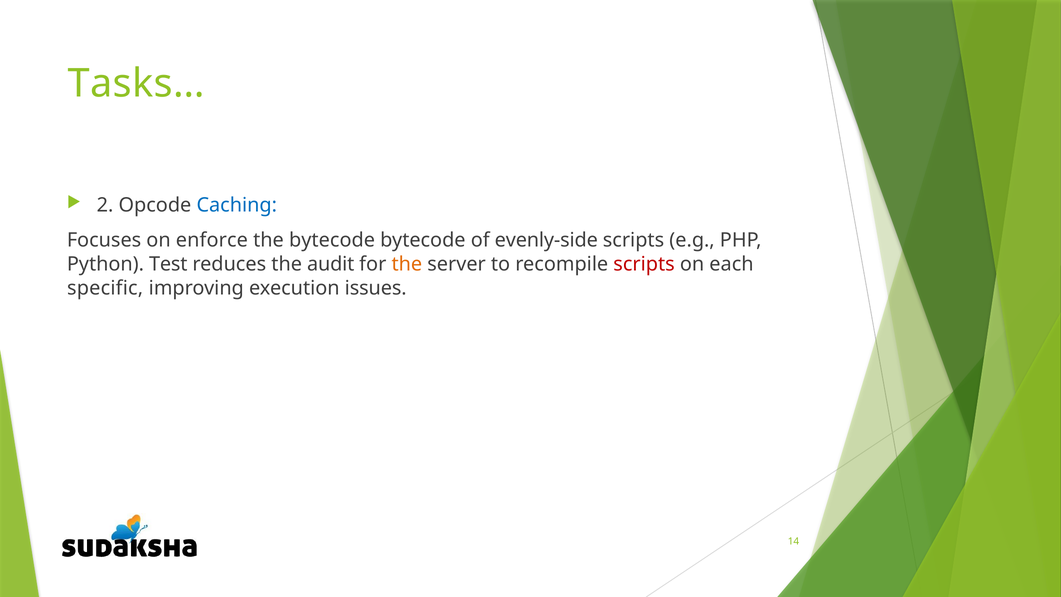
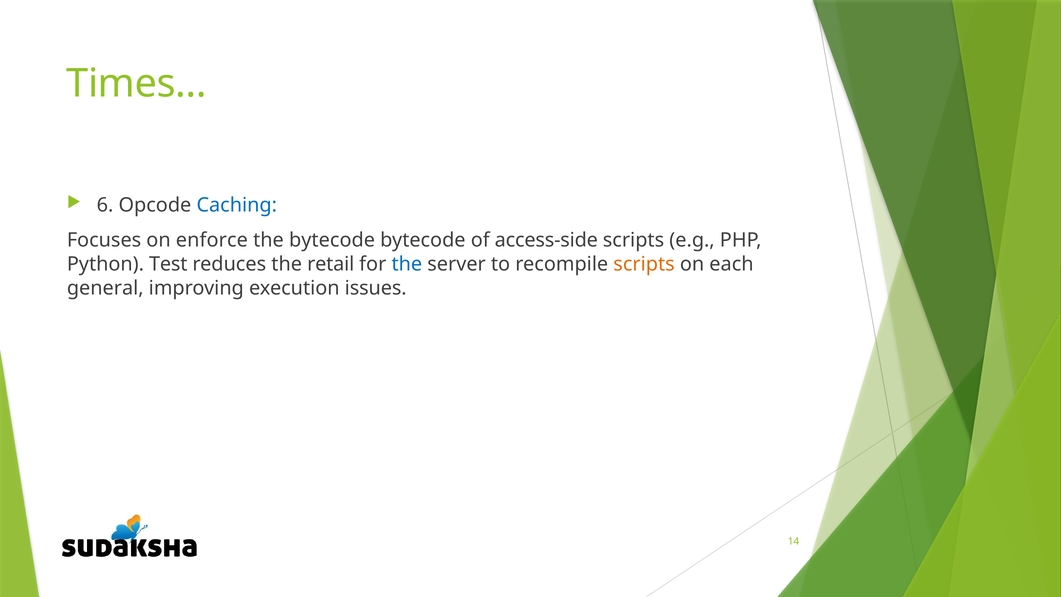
Tasks…: Tasks… -> Times…
2: 2 -> 6
evenly-side: evenly-side -> access-side
audit: audit -> retail
the at (407, 264) colour: orange -> blue
scripts at (644, 264) colour: red -> orange
specific: specific -> general
